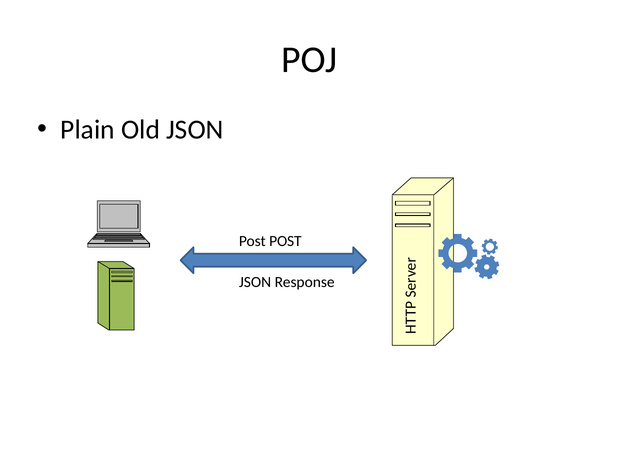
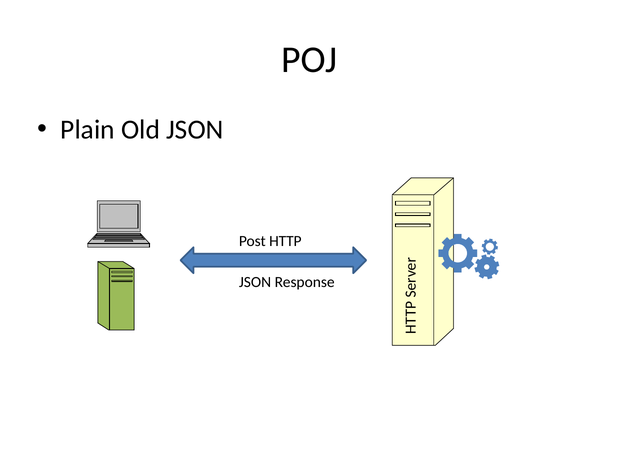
Post POST: POST -> HTTP
